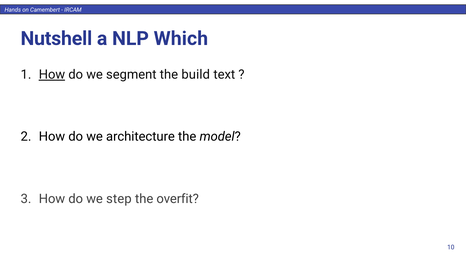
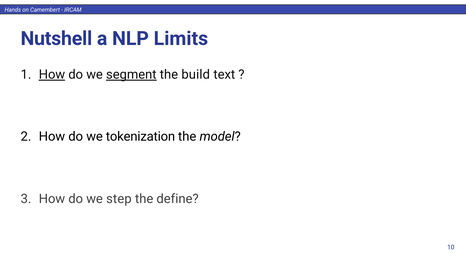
Which: Which -> Limits
segment underline: none -> present
architecture: architecture -> tokenization
overfit: overfit -> define
